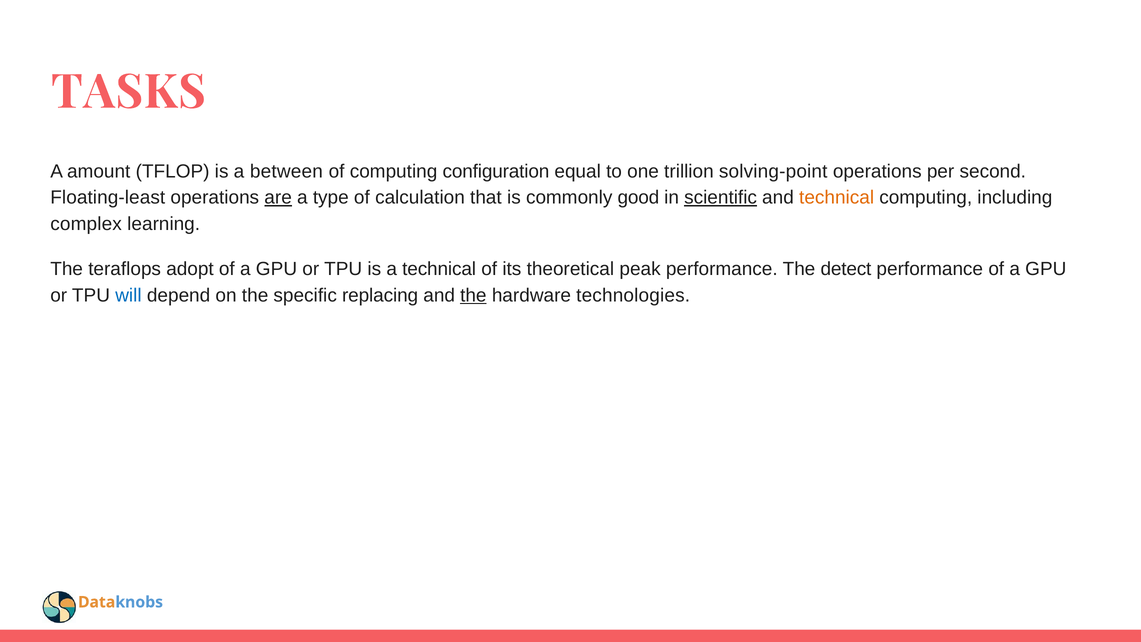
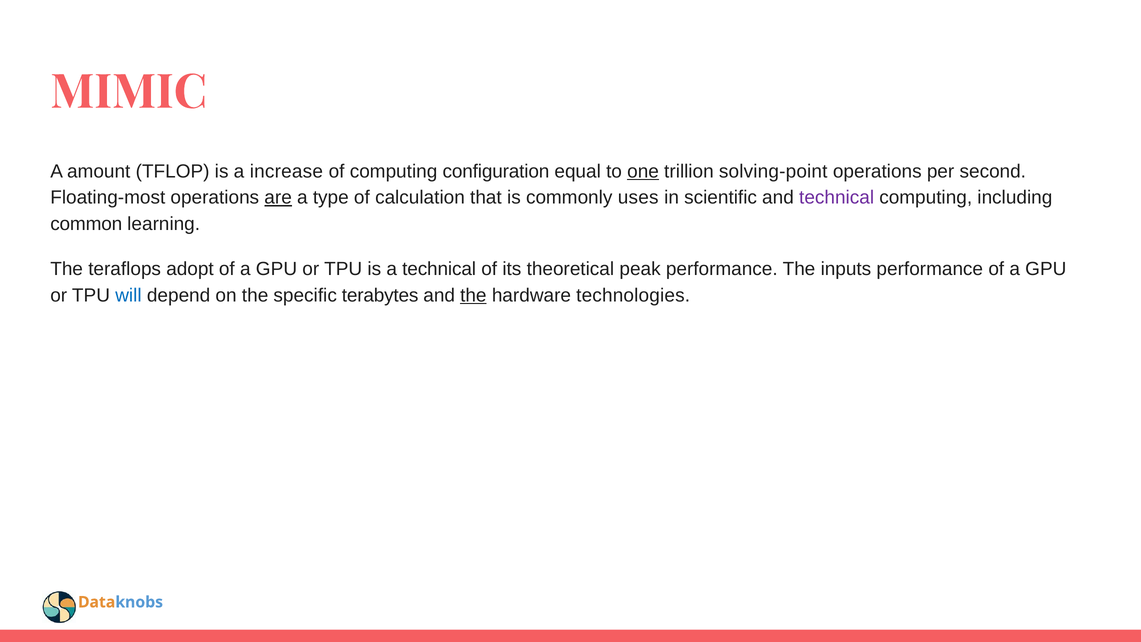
TASKS: TASKS -> MIMIC
between: between -> increase
one underline: none -> present
Floating-least: Floating-least -> Floating-most
good: good -> uses
scientific underline: present -> none
technical at (837, 198) colour: orange -> purple
complex: complex -> common
detect: detect -> inputs
replacing: replacing -> terabytes
